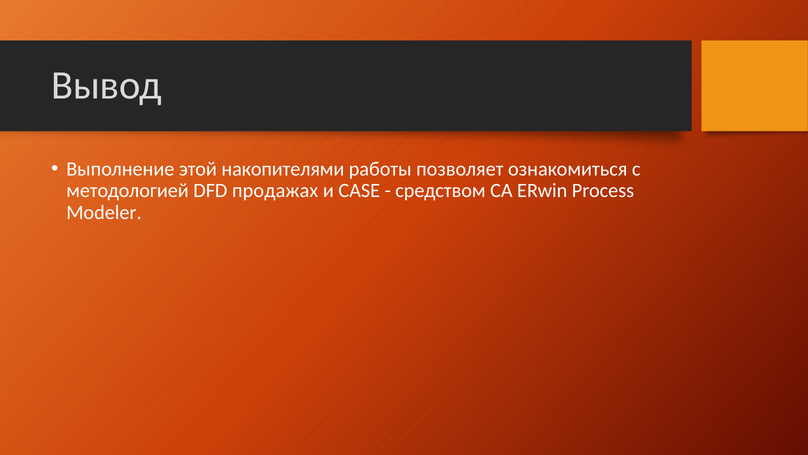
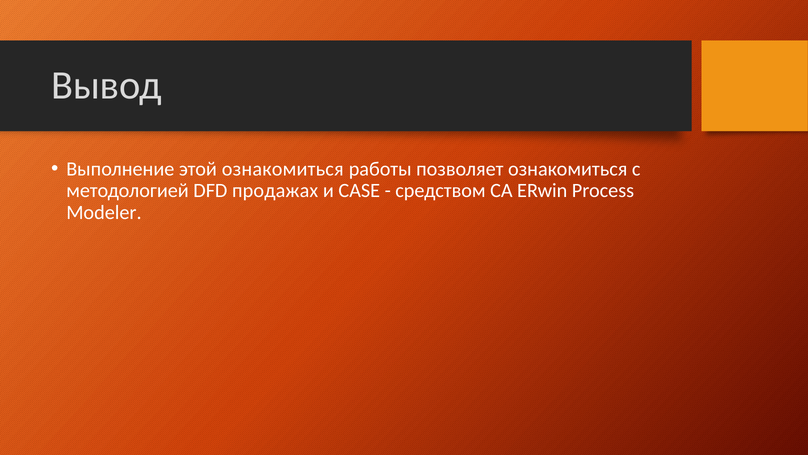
этой накопителями: накопителями -> ознакомиться
